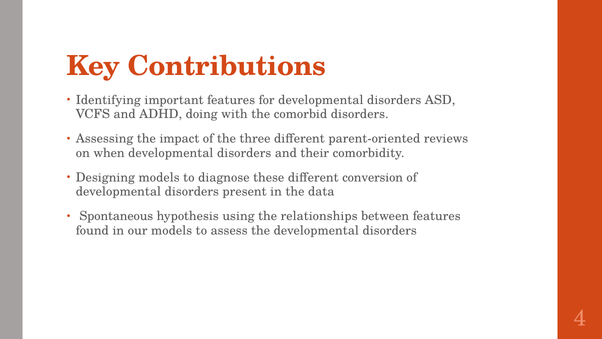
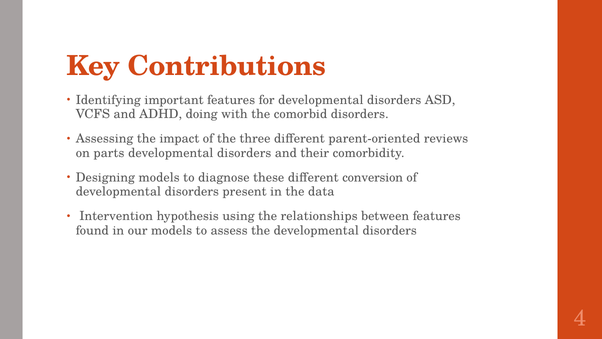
when: when -> parts
Spontaneous: Spontaneous -> Intervention
